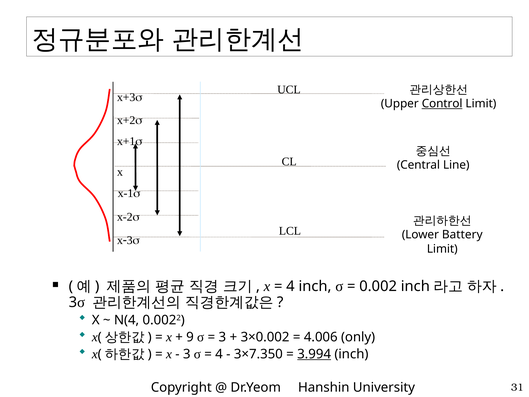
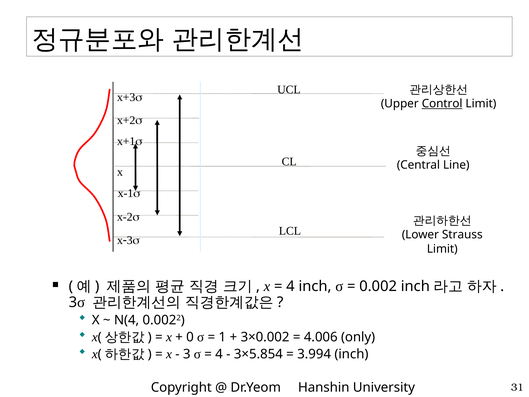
Battery: Battery -> Strauss
9: 9 -> 0
3 at (222, 337): 3 -> 1
3×7.350: 3×7.350 -> 3×5.854
3.994 underline: present -> none
